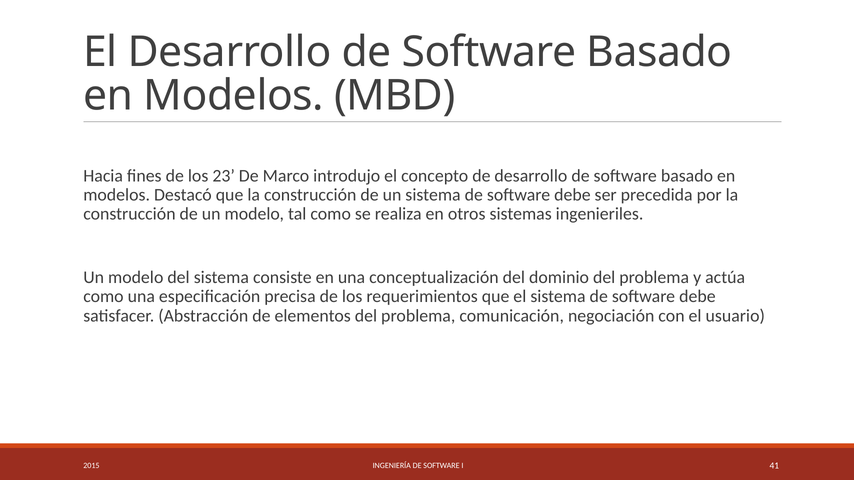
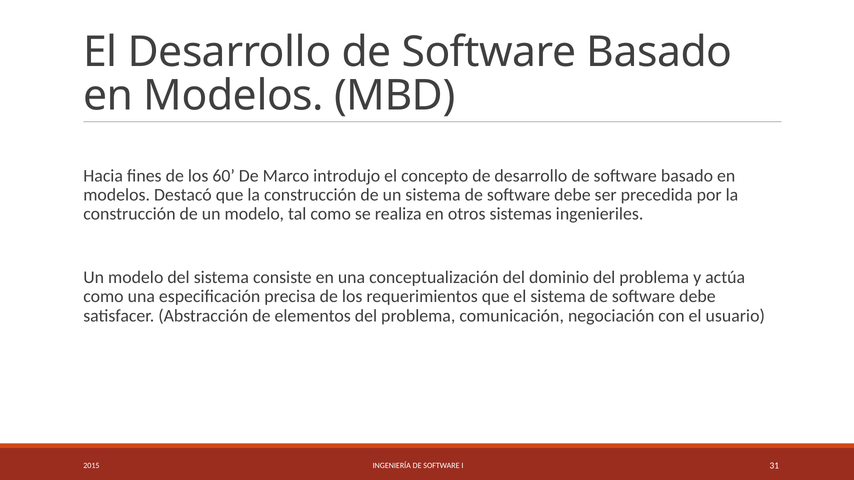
23: 23 -> 60
41: 41 -> 31
